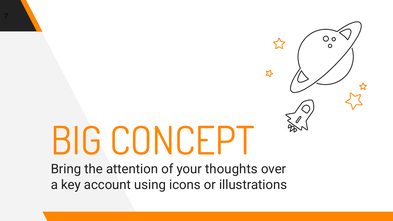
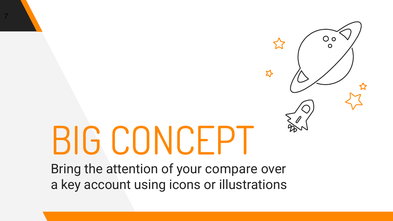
thoughts: thoughts -> compare
